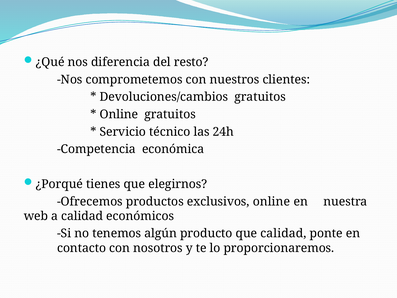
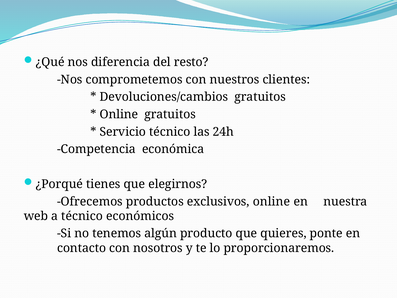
a calidad: calidad -> técnico
que calidad: calidad -> quieres
